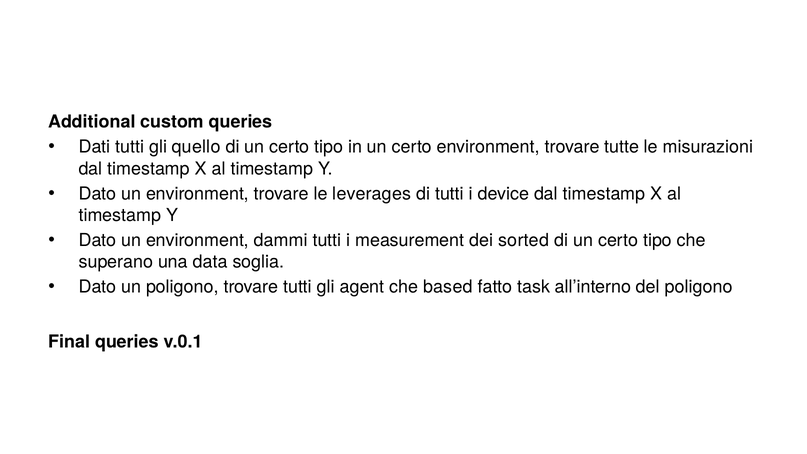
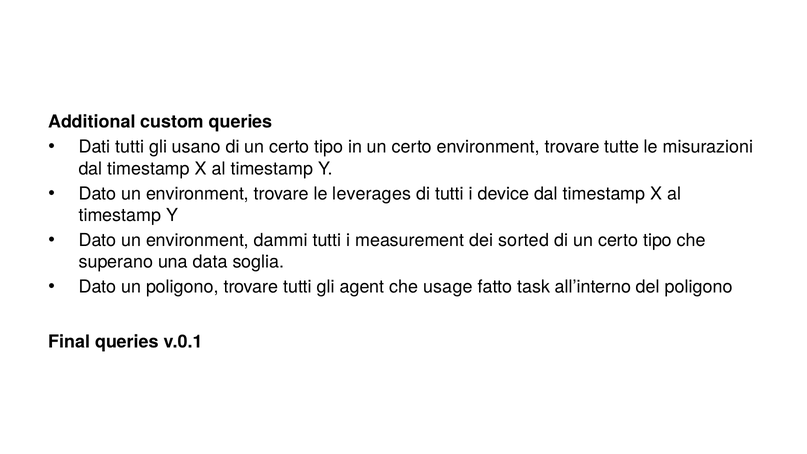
quello: quello -> usano
based: based -> usage
